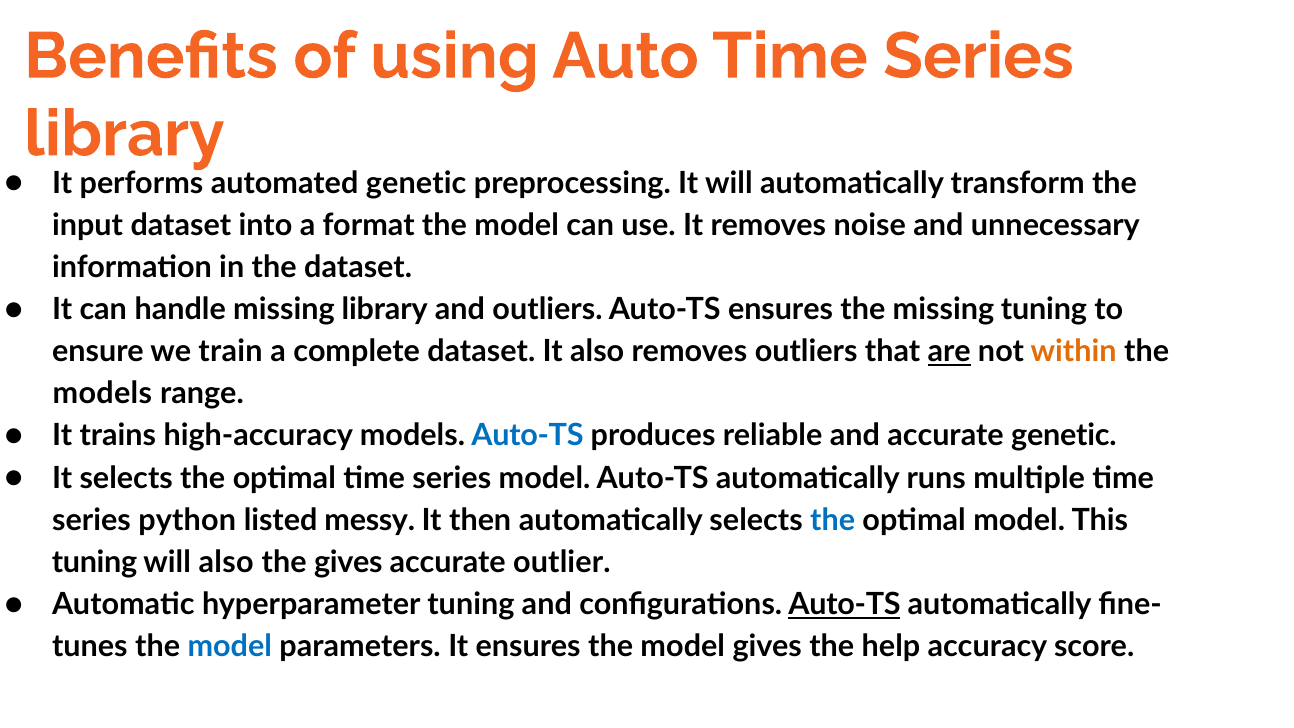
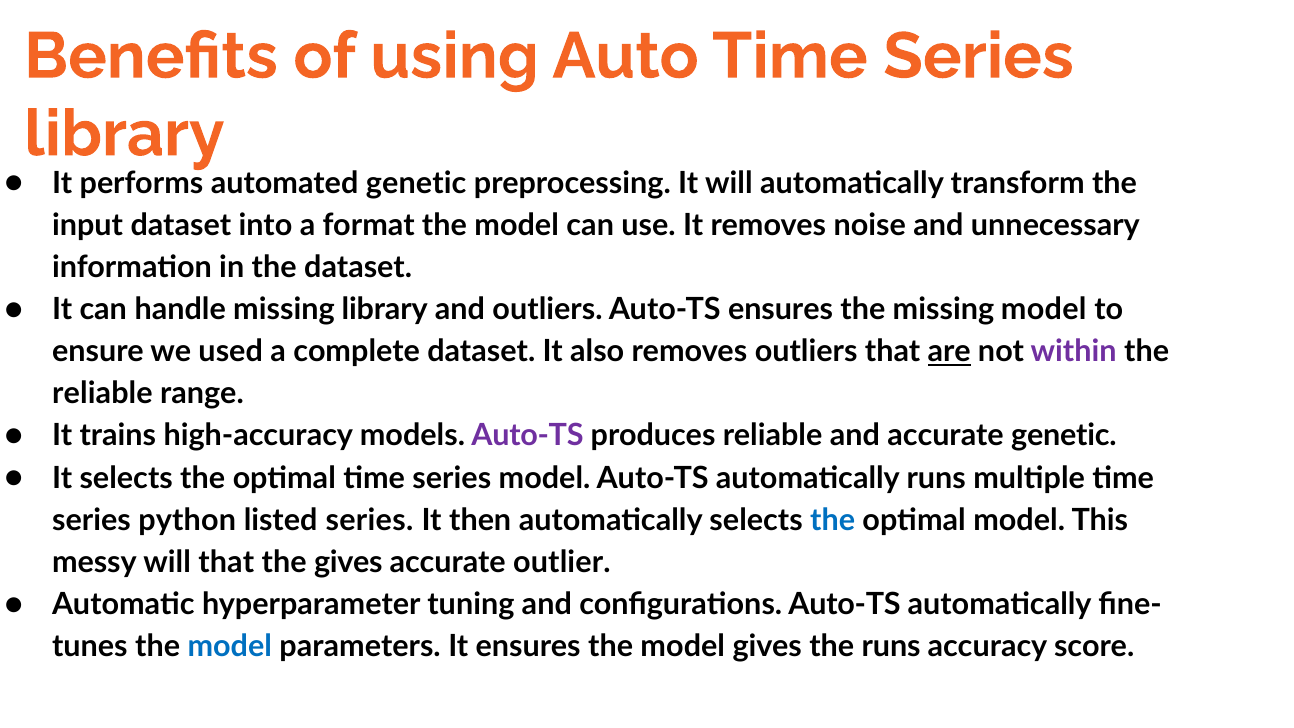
missing tuning: tuning -> model
train: train -> used
within colour: orange -> purple
models at (102, 394): models -> reliable
Auto-TS at (527, 436) colour: blue -> purple
listed messy: messy -> series
tuning at (95, 562): tuning -> messy
will also: also -> that
Auto-TS at (845, 604) underline: present -> none
the help: help -> runs
